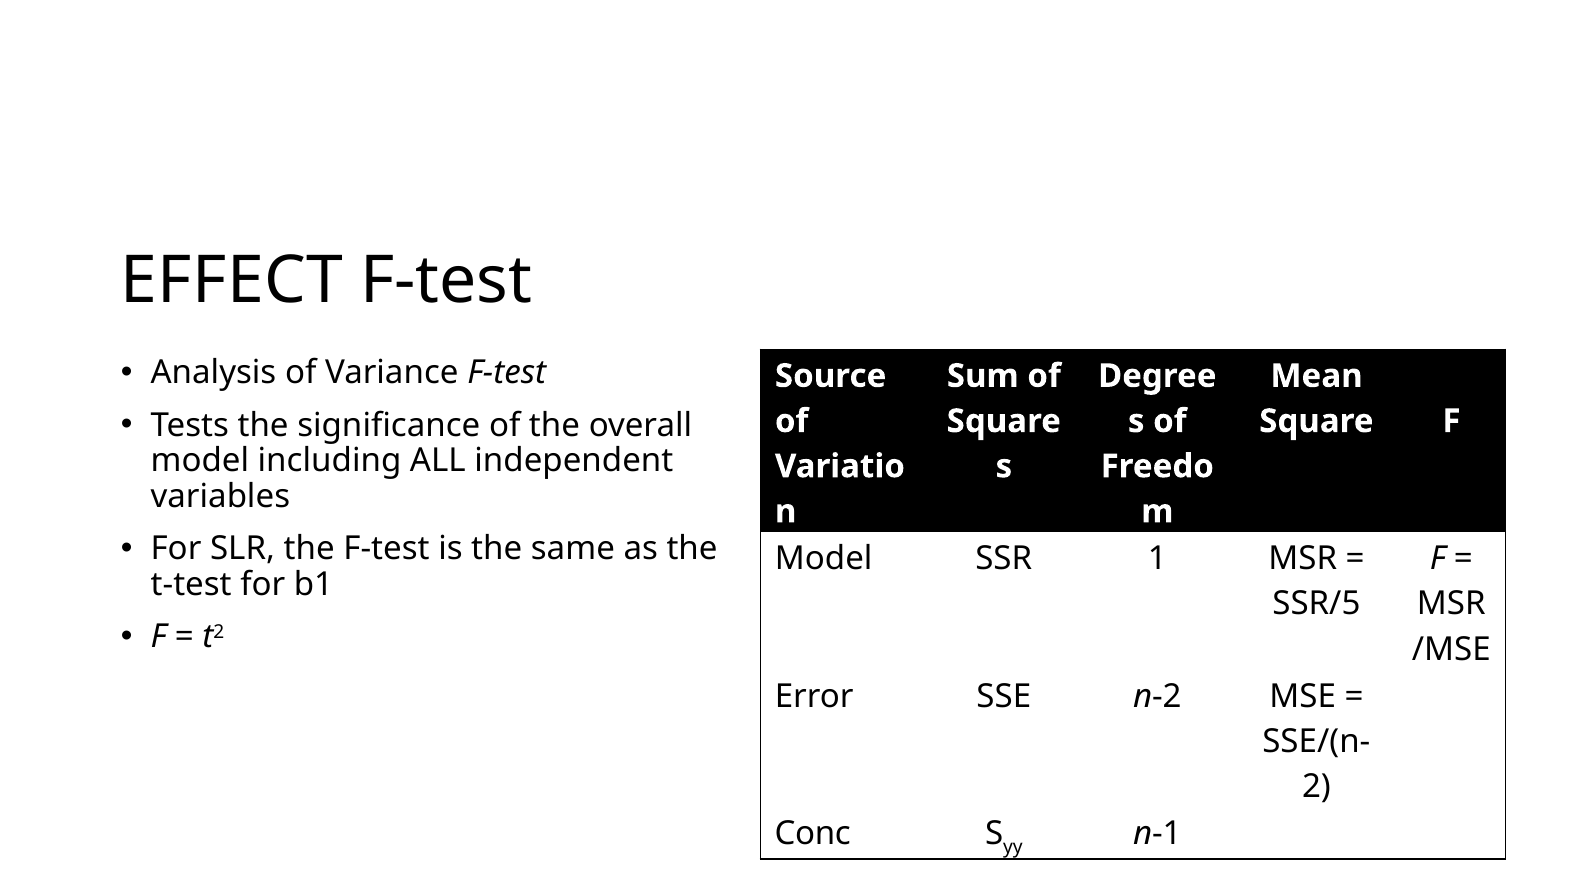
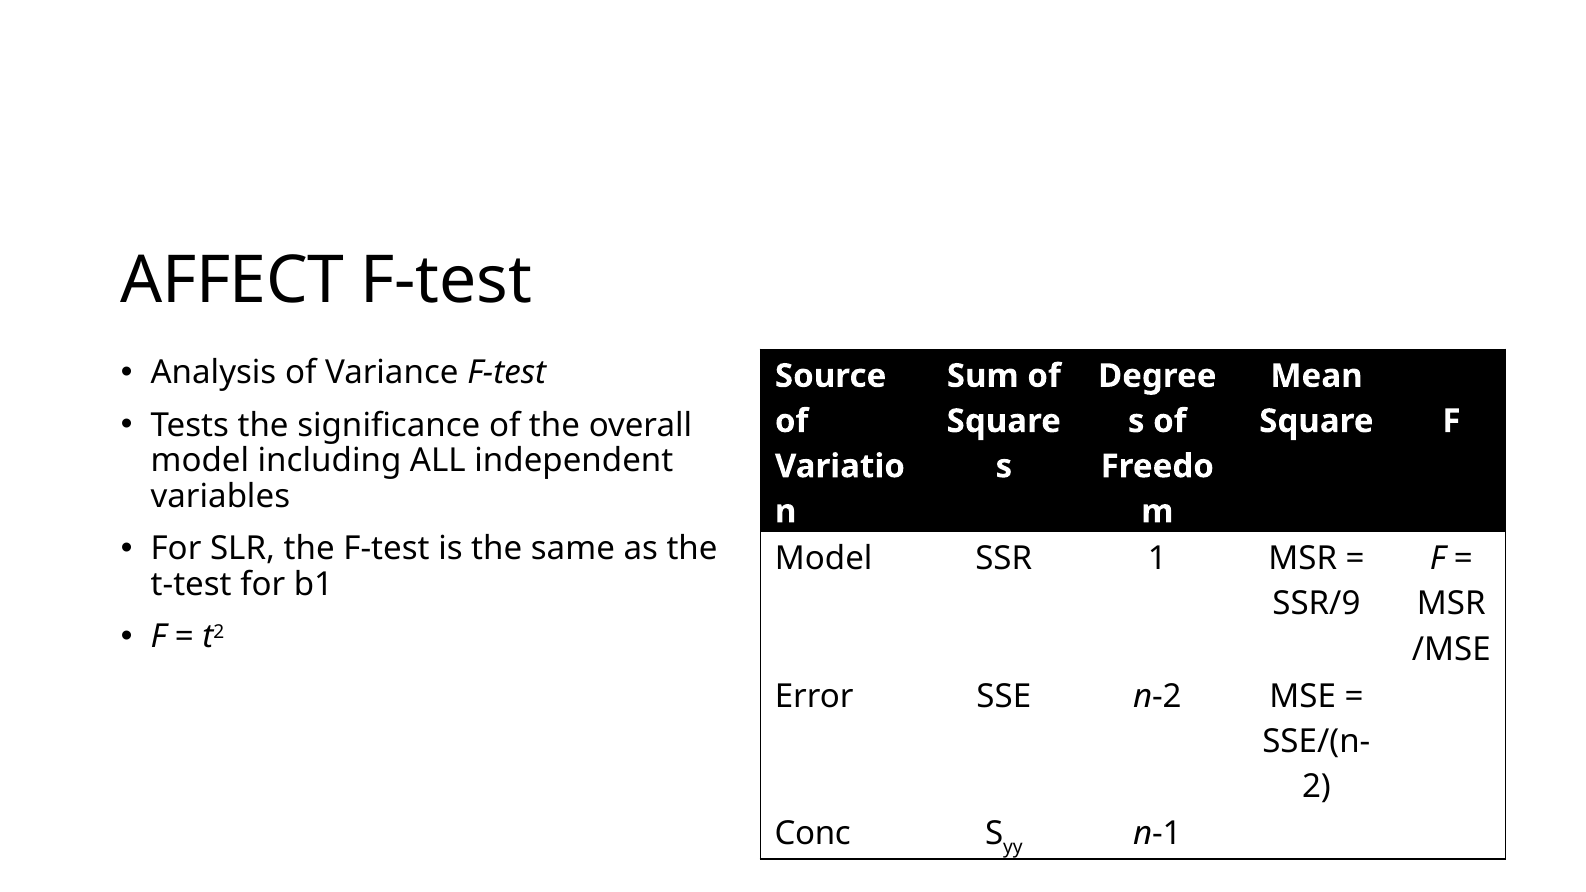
EFFECT: EFFECT -> AFFECT
SSR/5: SSR/5 -> SSR/9
